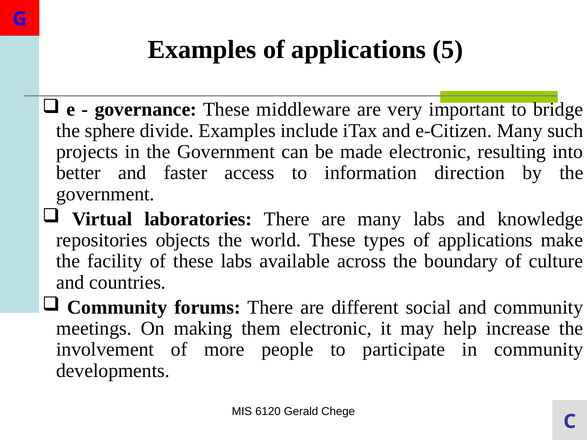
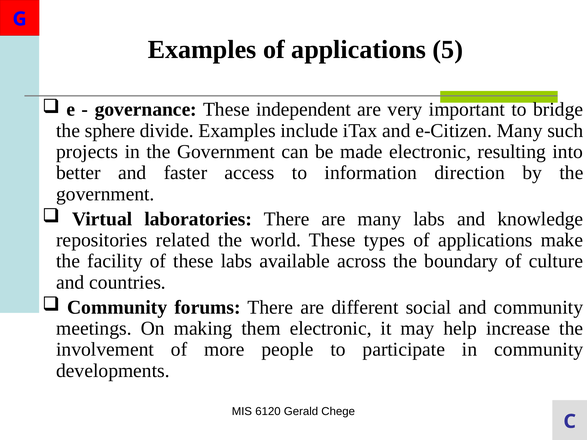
middleware: middleware -> independent
objects: objects -> related
